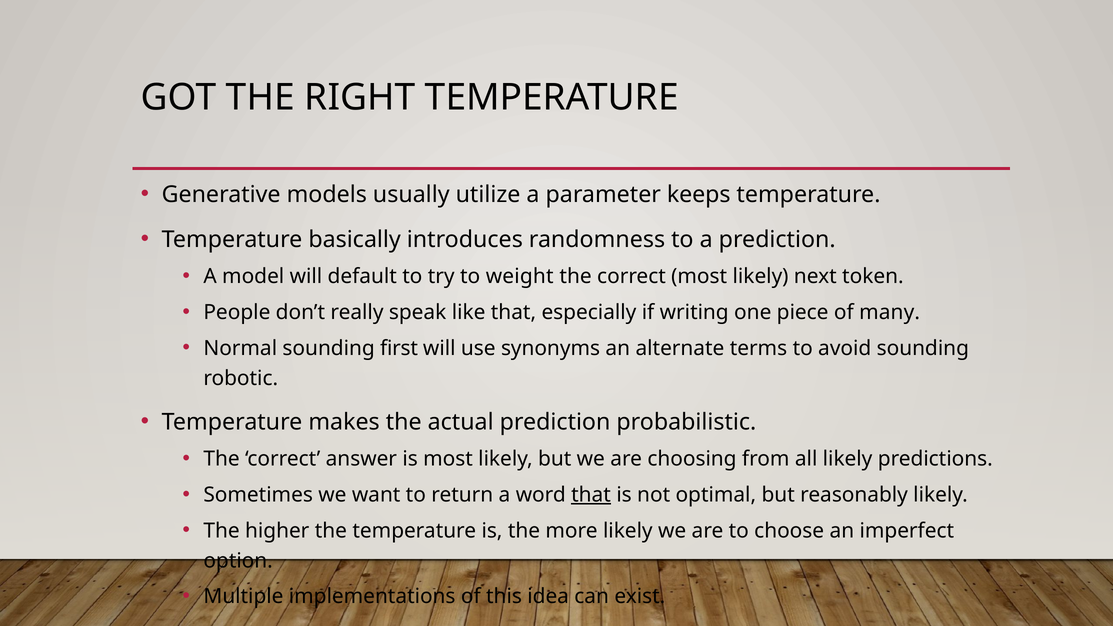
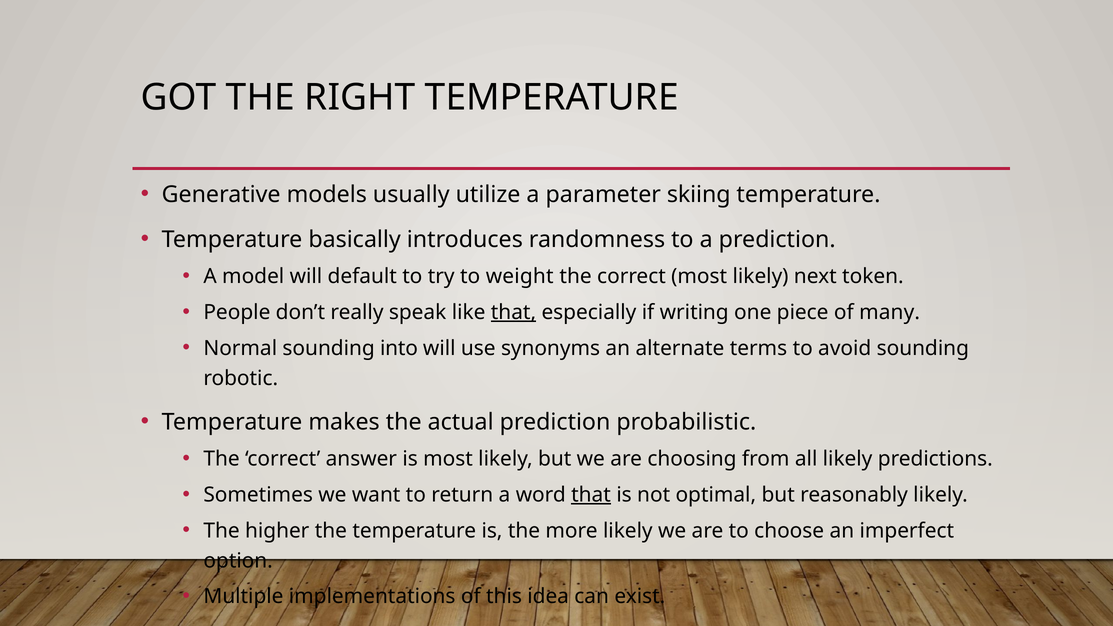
keeps: keeps -> skiing
that at (513, 312) underline: none -> present
first: first -> into
